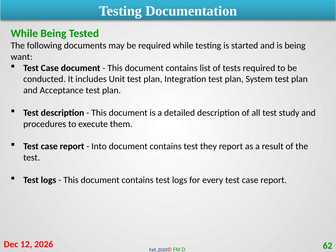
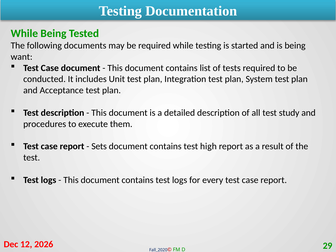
Into: Into -> Sets
they: they -> high
62: 62 -> 29
